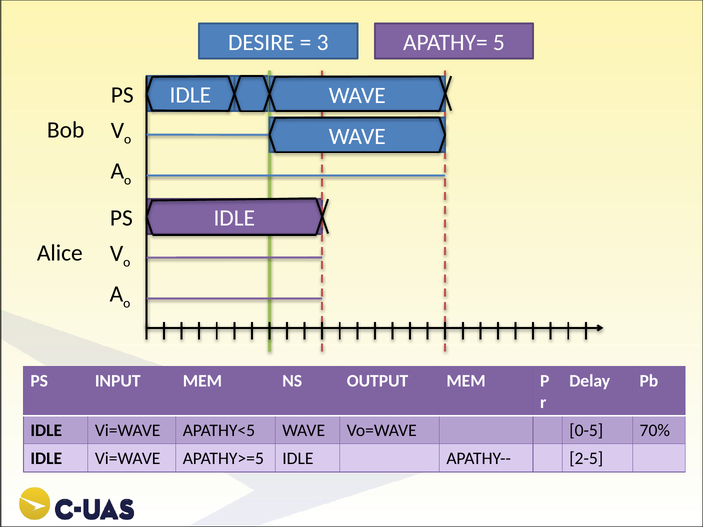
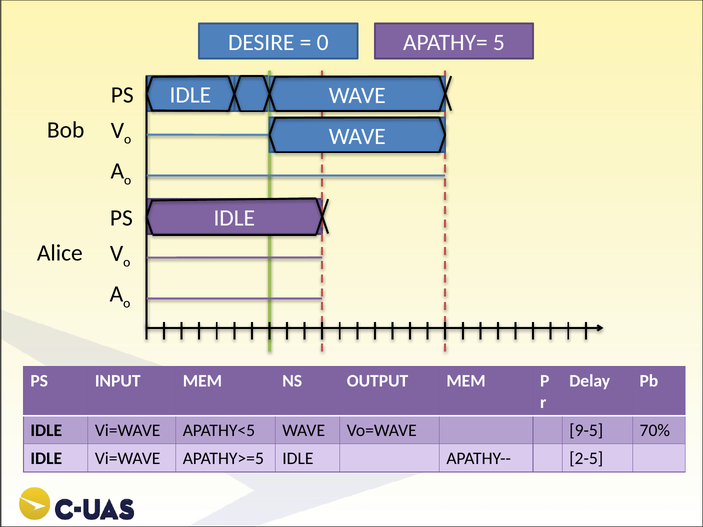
3: 3 -> 0
0-5: 0-5 -> 9-5
